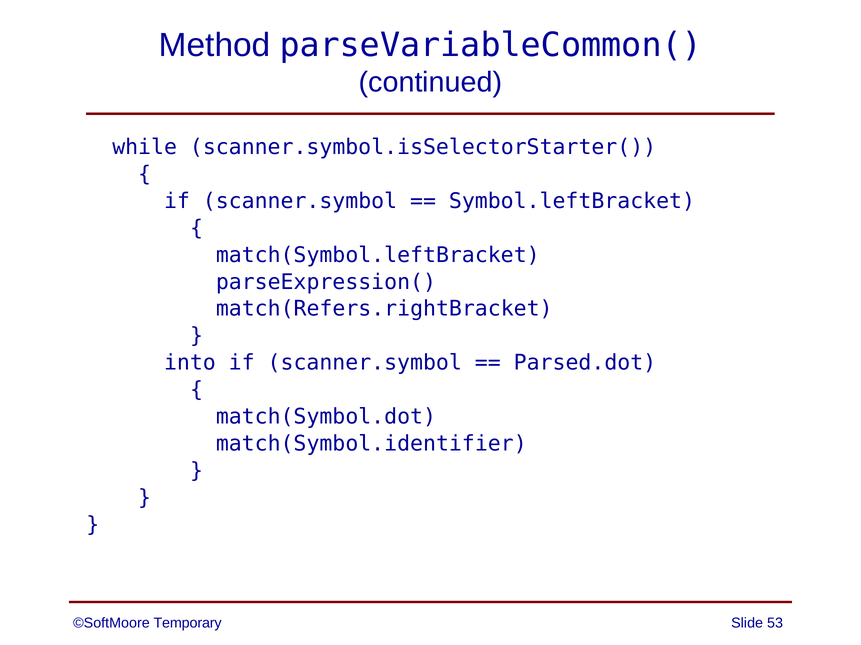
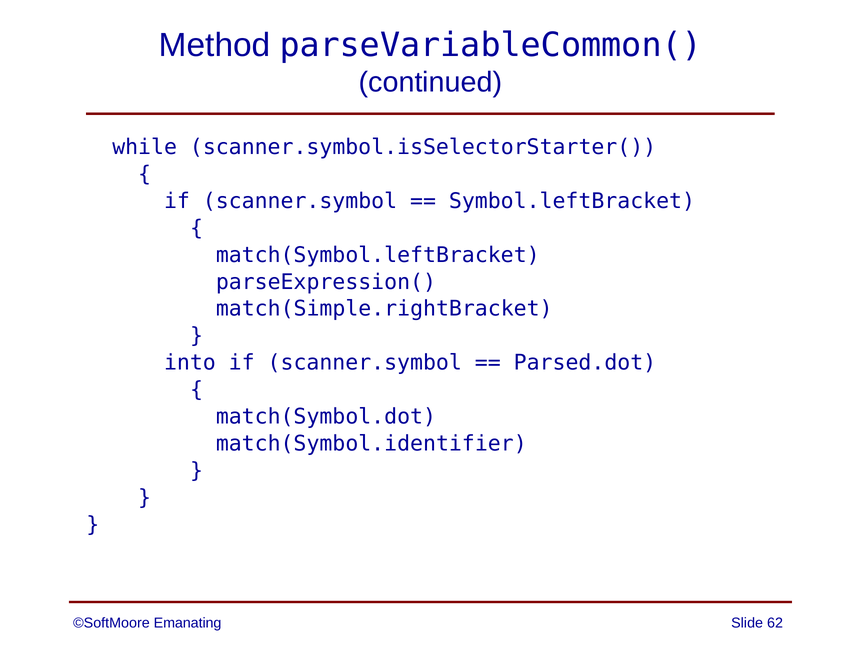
match(Refers.rightBracket: match(Refers.rightBracket -> match(Simple.rightBracket
Temporary: Temporary -> Emanating
53: 53 -> 62
